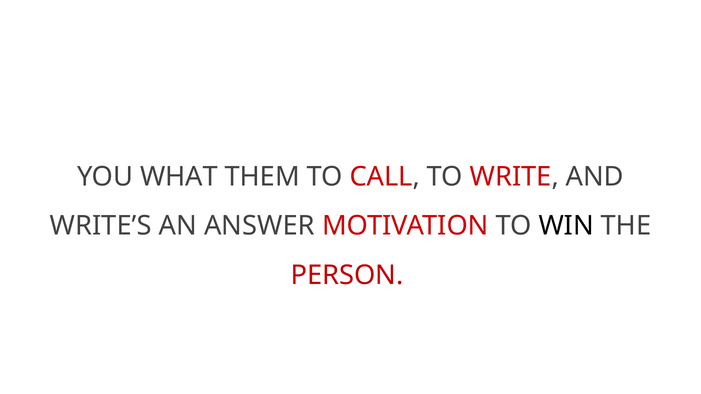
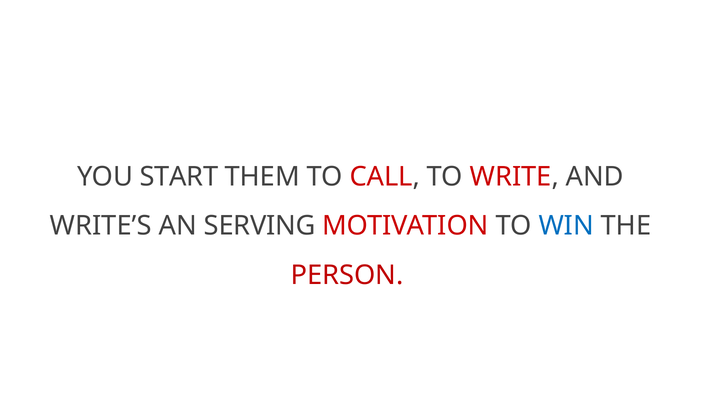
WHAT: WHAT -> START
ANSWER: ANSWER -> SERVING
WIN colour: black -> blue
